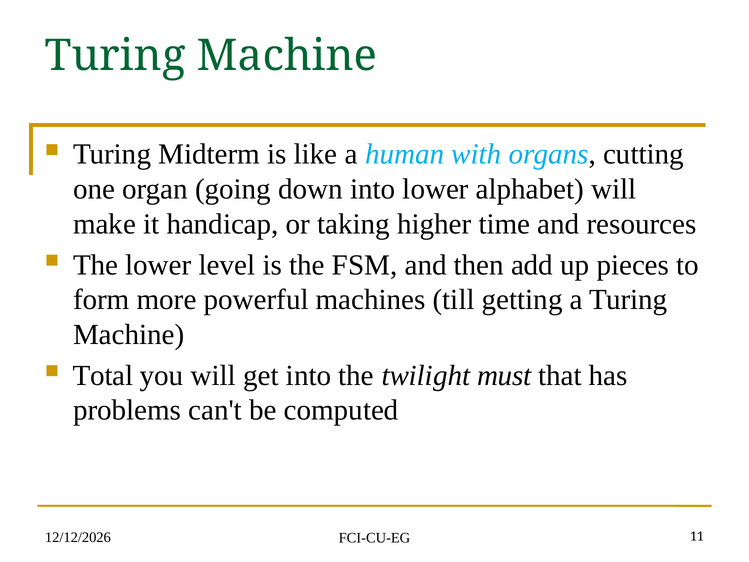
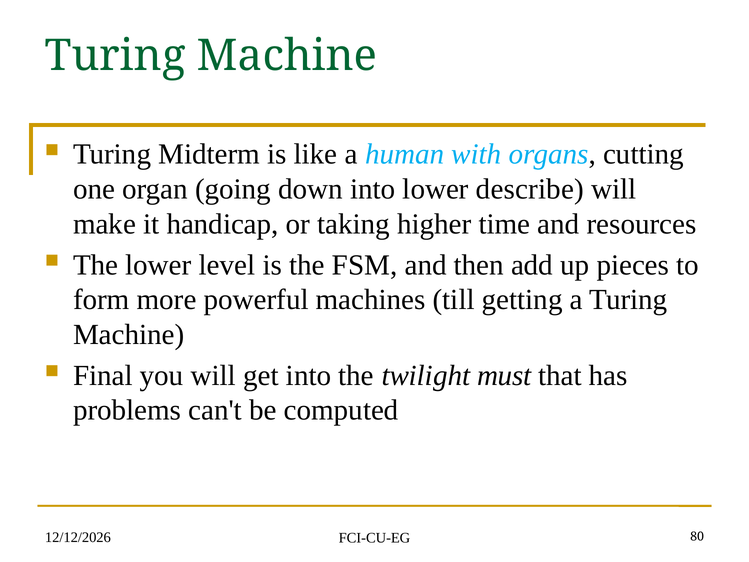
alphabet: alphabet -> describe
Total: Total -> Final
11: 11 -> 80
